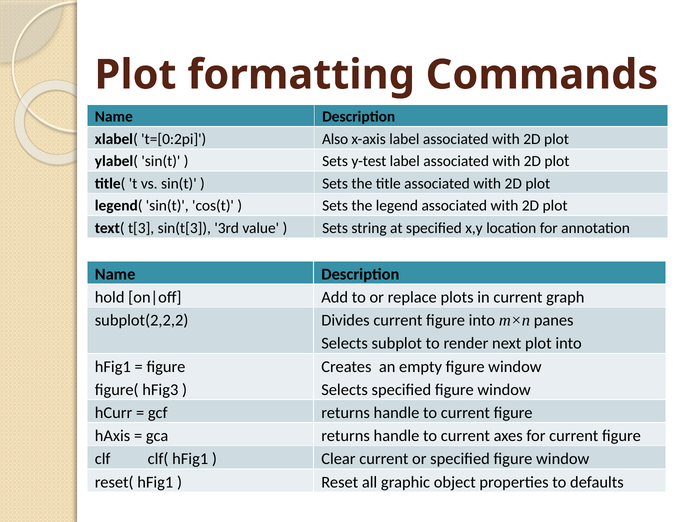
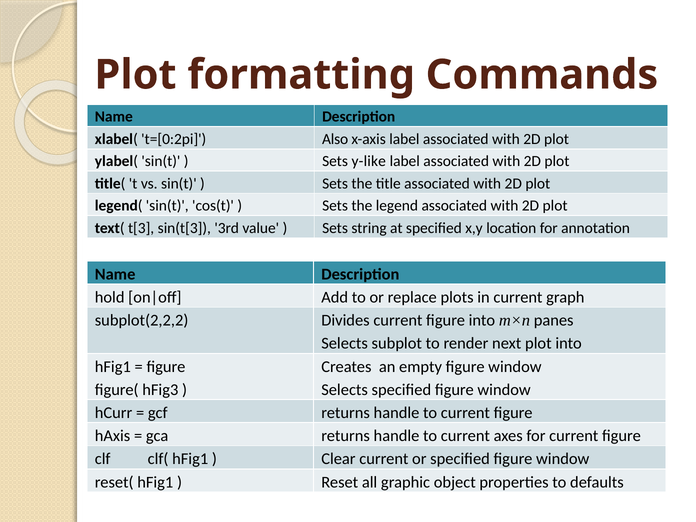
y-test: y-test -> y-like
